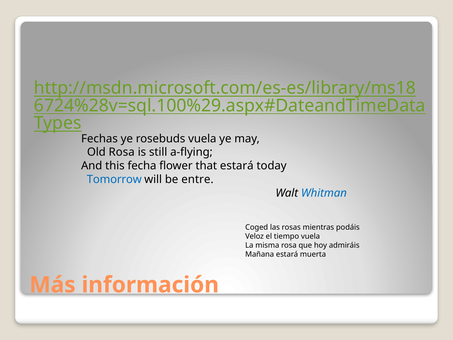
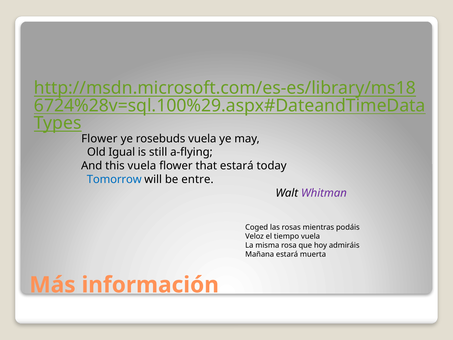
Fechas at (99, 139): Fechas -> Flower
Old Rosa: Rosa -> Igual
this fecha: fecha -> vuela
Whitman colour: blue -> purple
